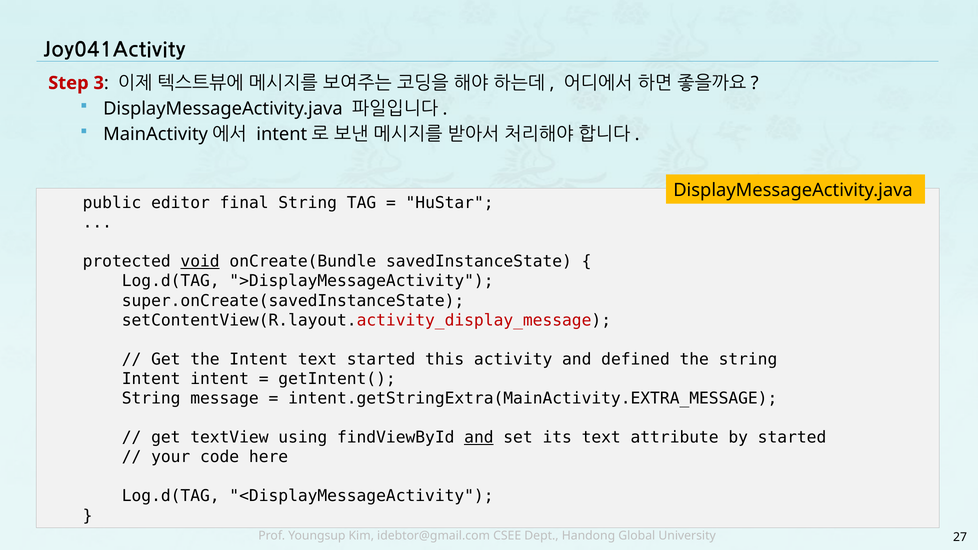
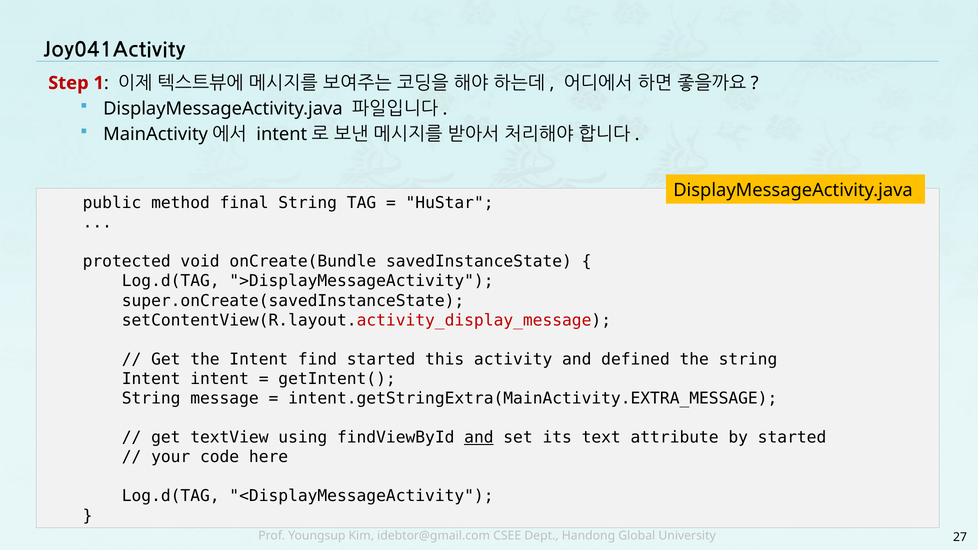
3: 3 -> 1
editor: editor -> method
void underline: present -> none
Intent text: text -> find
